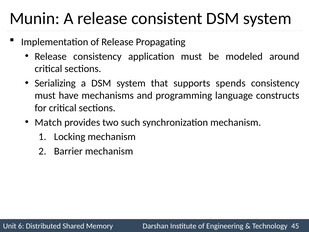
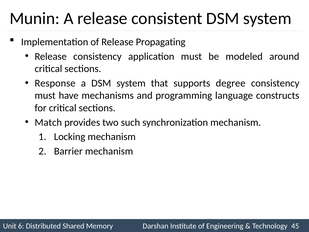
Serializing: Serializing -> Response
spends: spends -> degree
